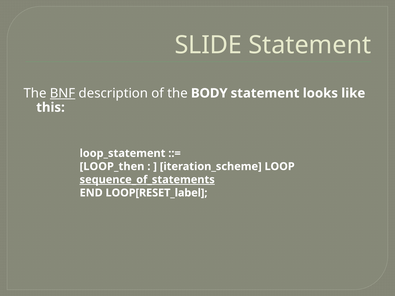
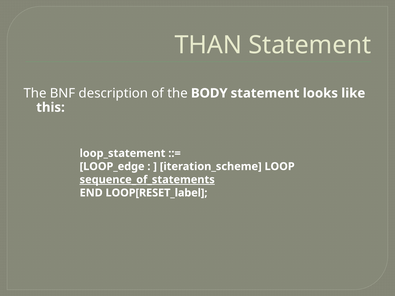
SLIDE: SLIDE -> THAN
BNF underline: present -> none
LOOP_then: LOOP_then -> LOOP_edge
